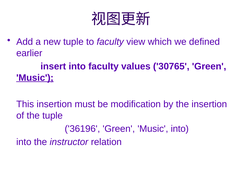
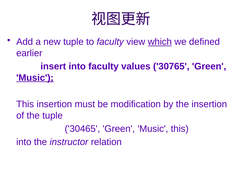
which underline: none -> present
36196: 36196 -> 30465
into at (180, 128): into -> this
